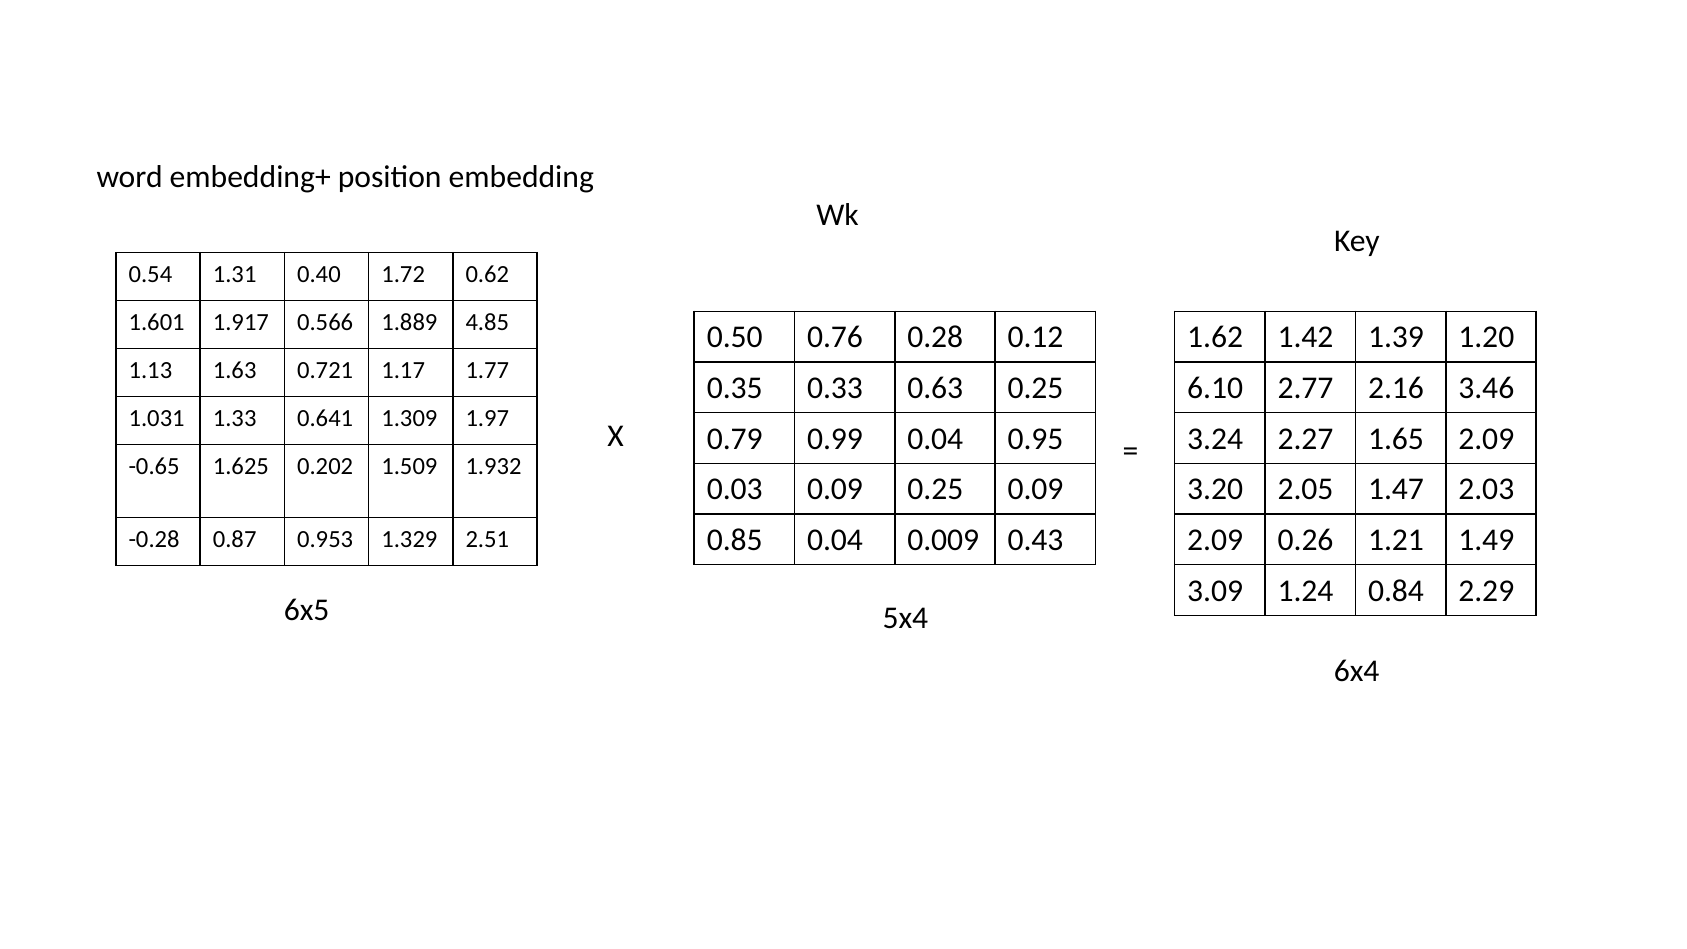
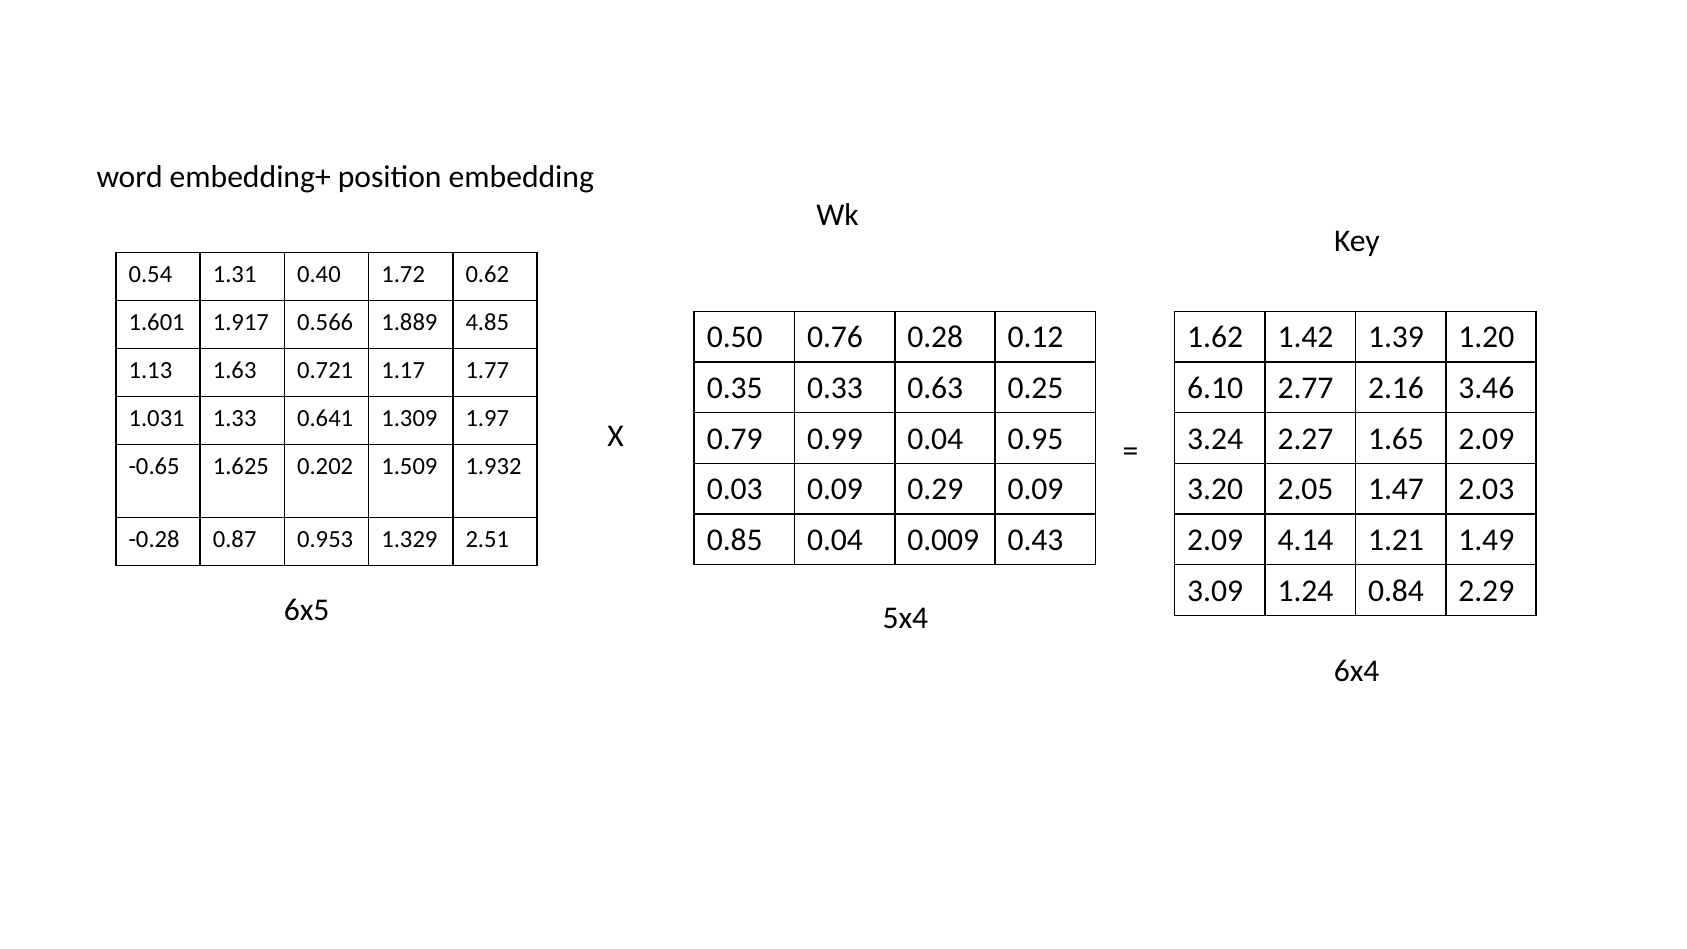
0.09 0.25: 0.25 -> 0.29
0.26: 0.26 -> 4.14
